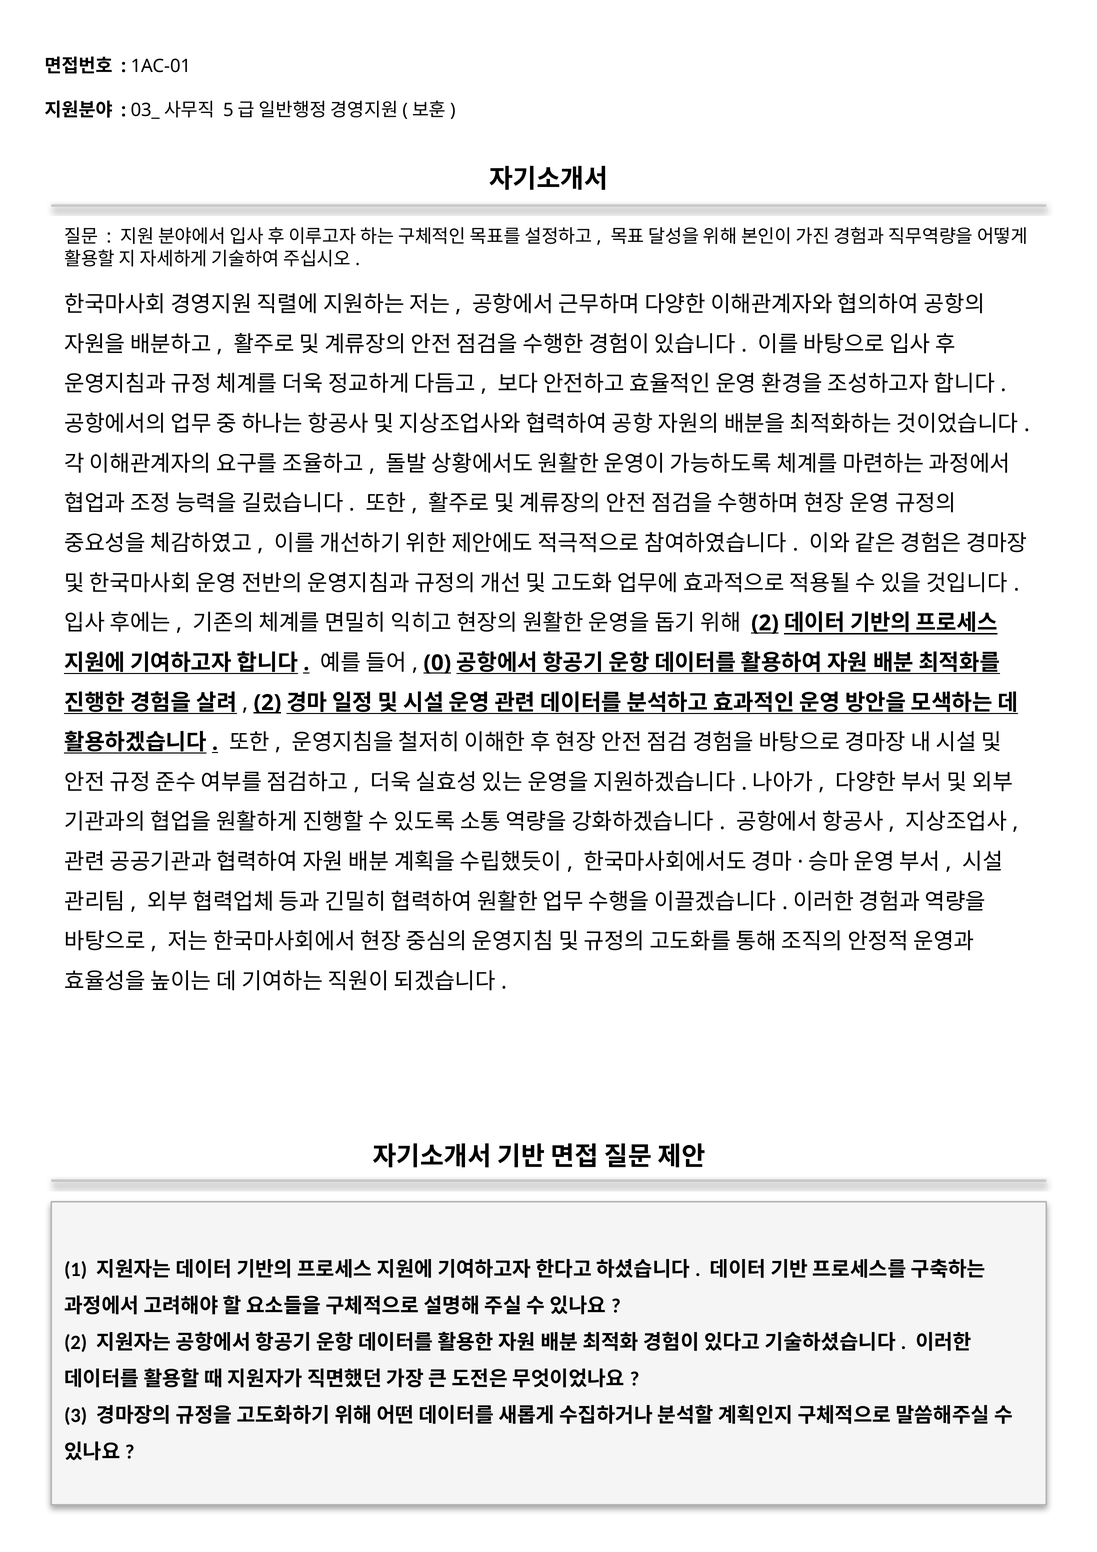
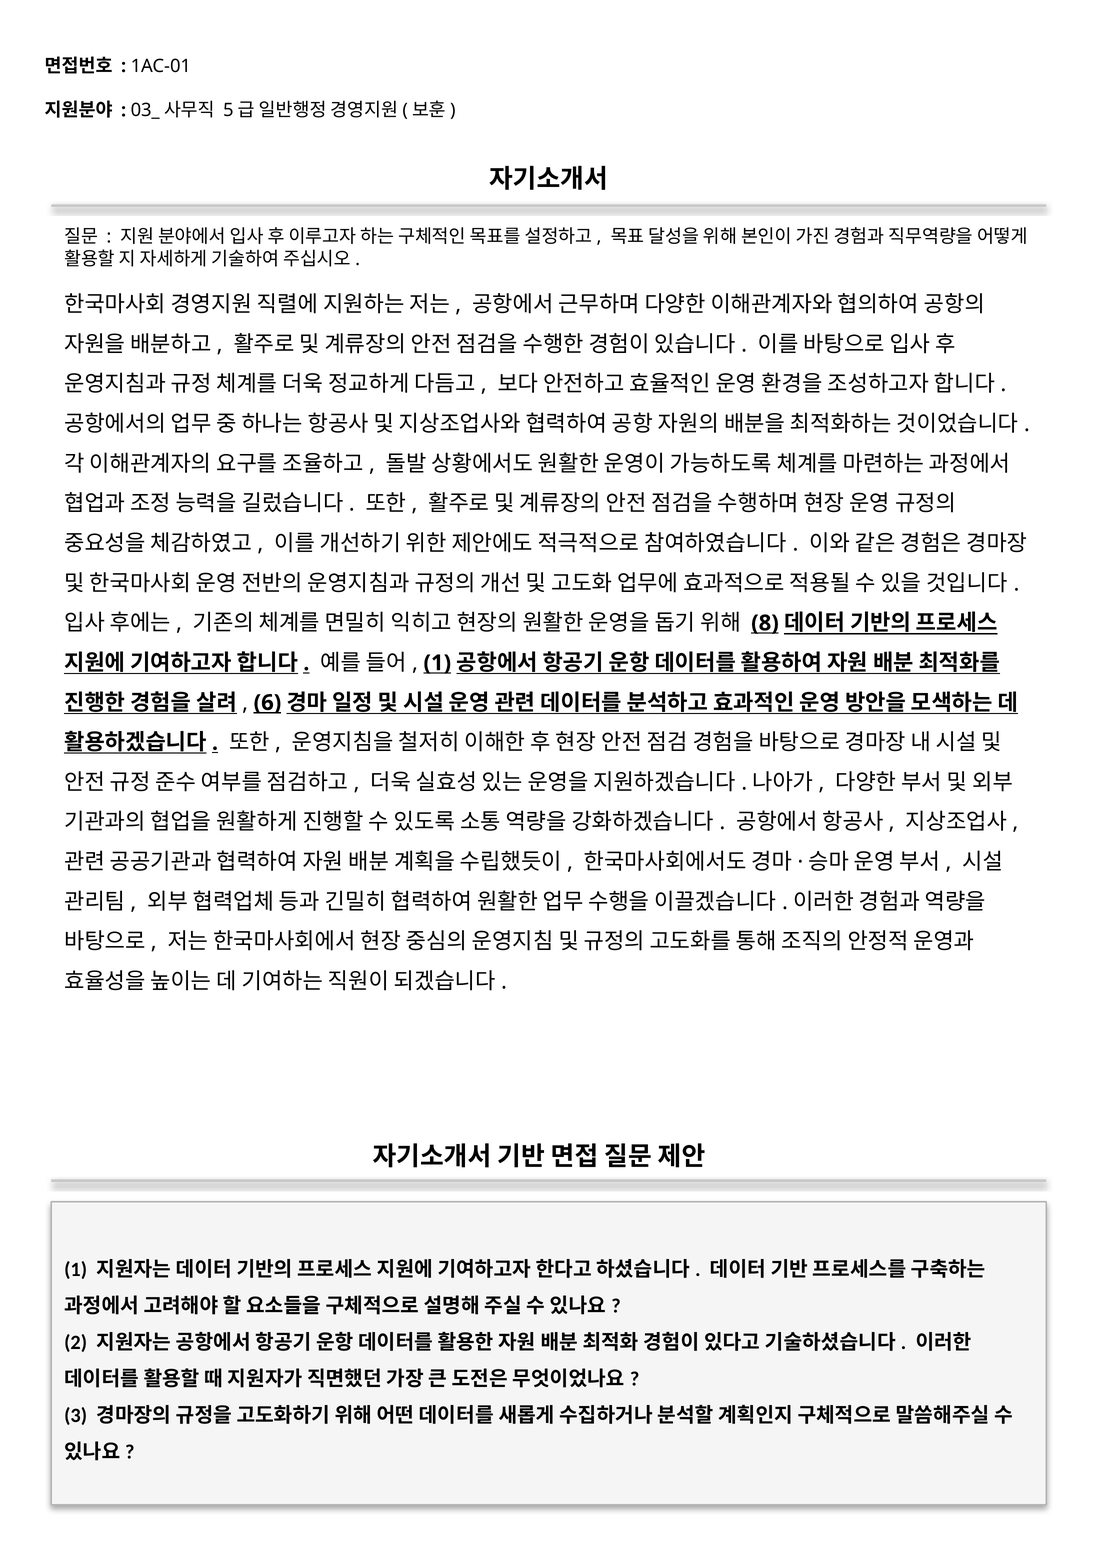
2 at (765, 623): 2 -> 8
0 at (437, 663): 0 -> 1
2 at (267, 702): 2 -> 6
